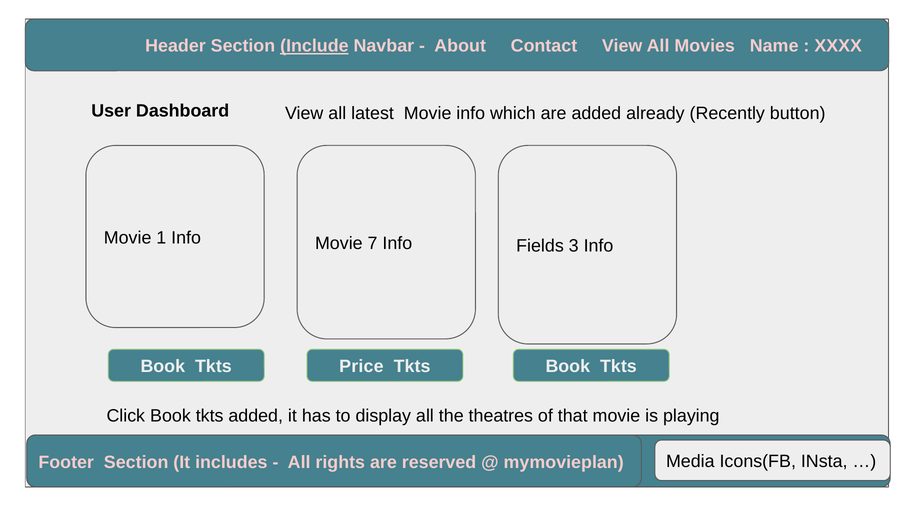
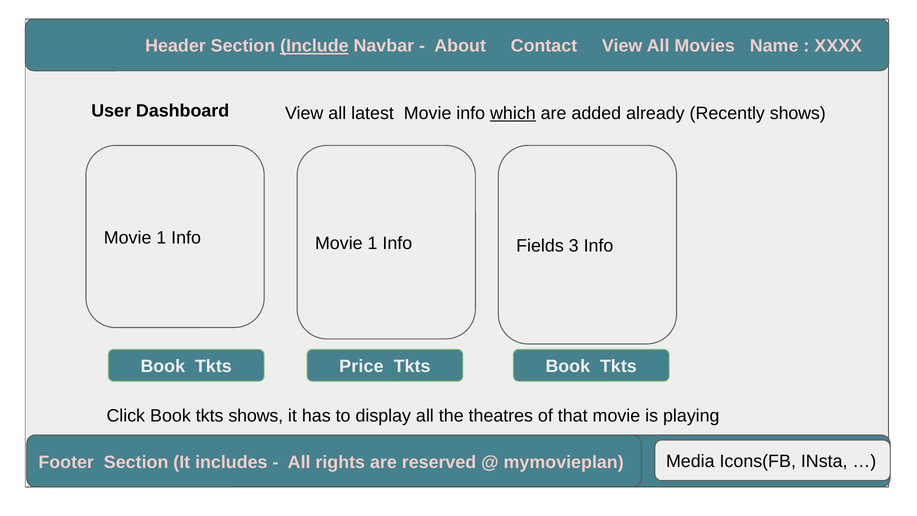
which underline: none -> present
Recently button: button -> shows
Info Movie 7: 7 -> 1
tkts added: added -> shows
